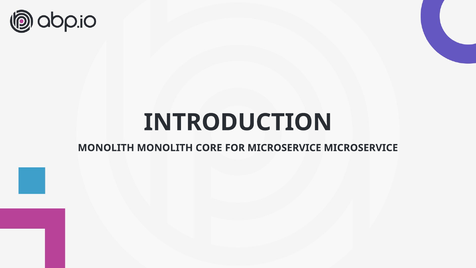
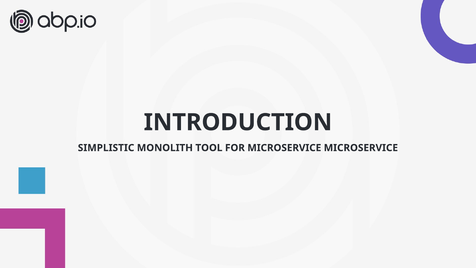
MONOLITH at (106, 148): MONOLITH -> SIMPLISTIC
CORE: CORE -> TOOL
